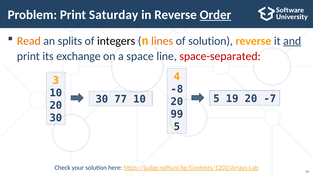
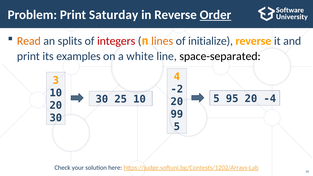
integers colour: black -> red
of solution: solution -> initialize
and underline: present -> none
exchange: exchange -> examples
space: space -> white
space-separated colour: red -> black
-8: -8 -> -2
19: 19 -> 95
-7: -7 -> -4
77: 77 -> 25
